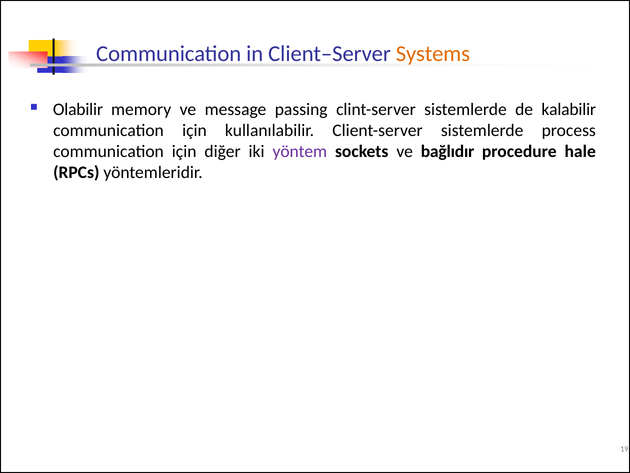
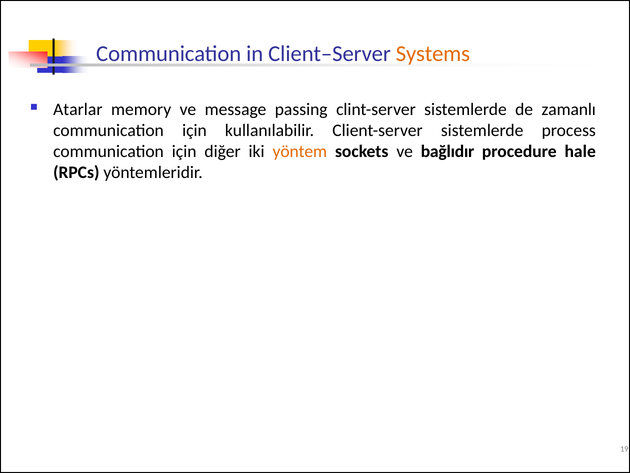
Olabilir: Olabilir -> Atarlar
kalabilir: kalabilir -> zamanlı
yöntem colour: purple -> orange
